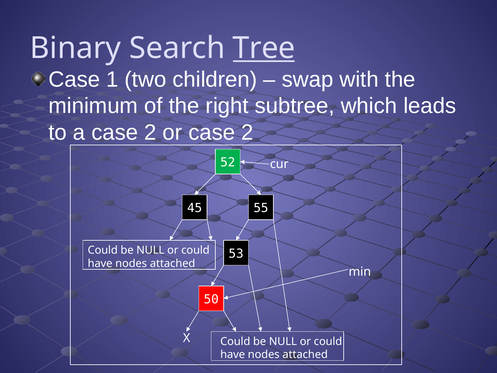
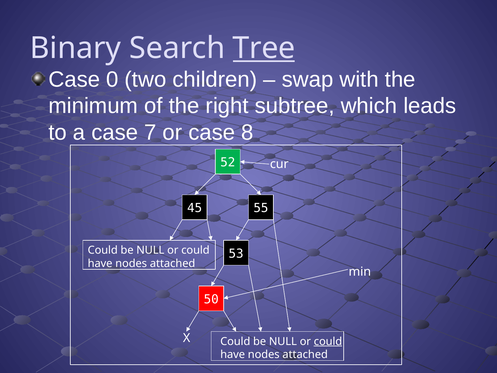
1: 1 -> 0
a case 2: 2 -> 7
or case 2: 2 -> 8
could at (328, 341) underline: none -> present
